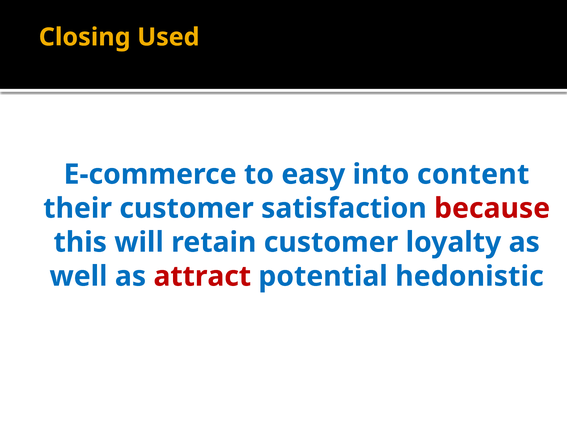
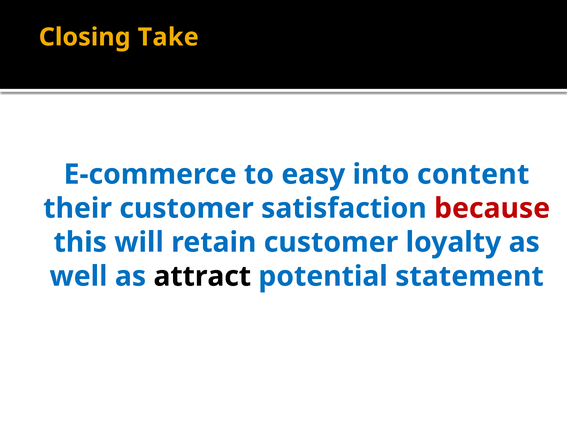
Used: Used -> Take
attract colour: red -> black
hedonistic: hedonistic -> statement
